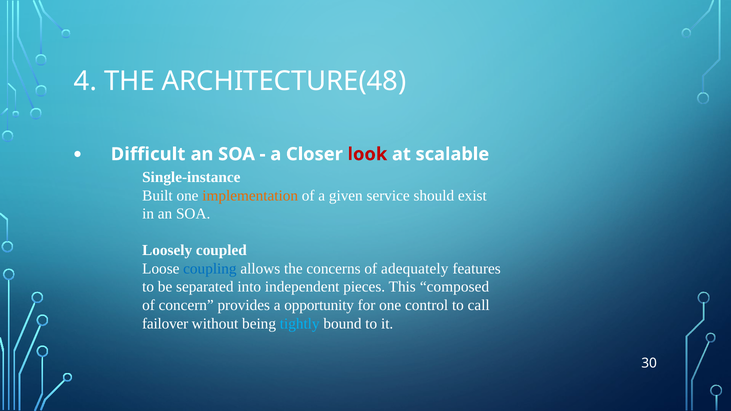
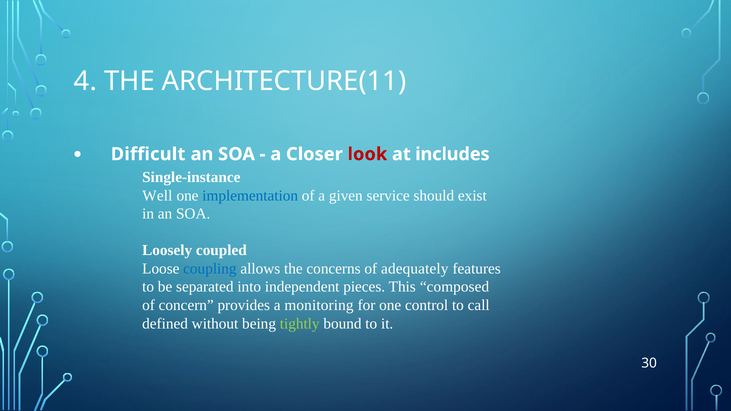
ARCHITECTURE(48: ARCHITECTURE(48 -> ARCHITECTURE(11
scalable: scalable -> includes
Built: Built -> Well
implementation colour: orange -> blue
opportunity: opportunity -> monitoring
failover: failover -> defined
tightly colour: light blue -> light green
